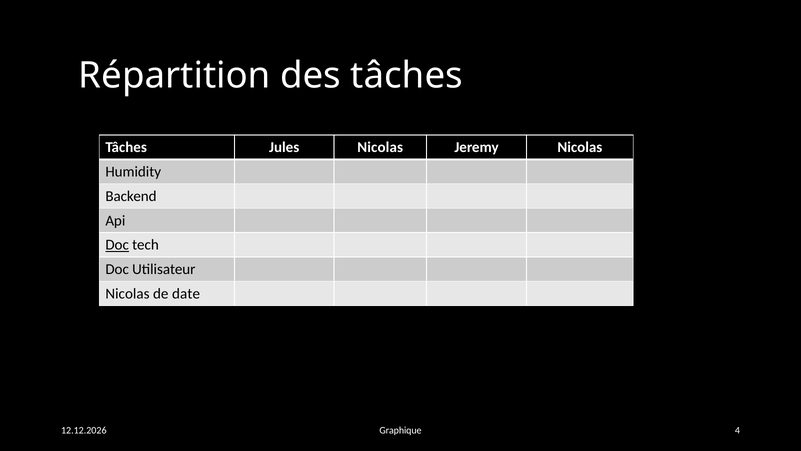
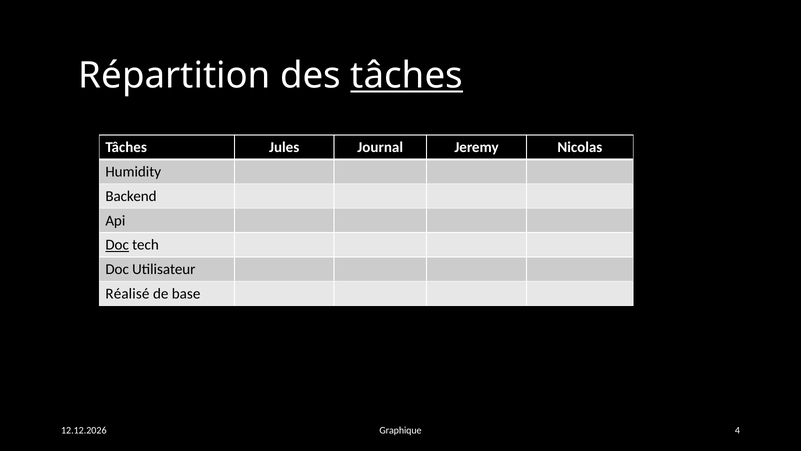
tâches at (407, 76) underline: none -> present
Jules Nicolas: Nicolas -> Journal
Nicolas at (127, 293): Nicolas -> Réalisé
date: date -> base
